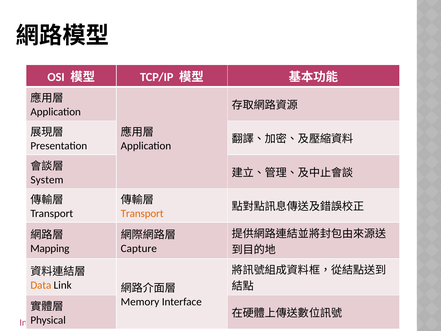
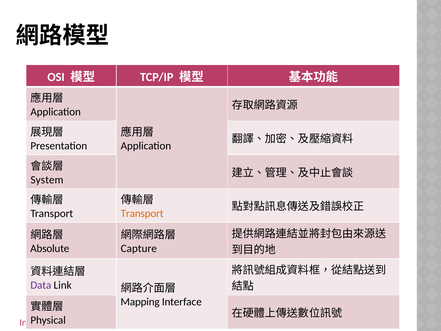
Mapping: Mapping -> Absolute
Data colour: orange -> purple
Memory: Memory -> Mapping
